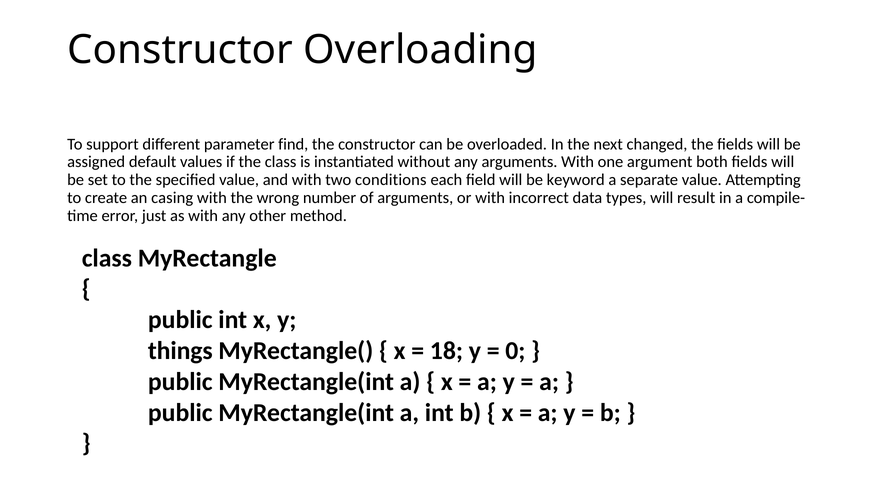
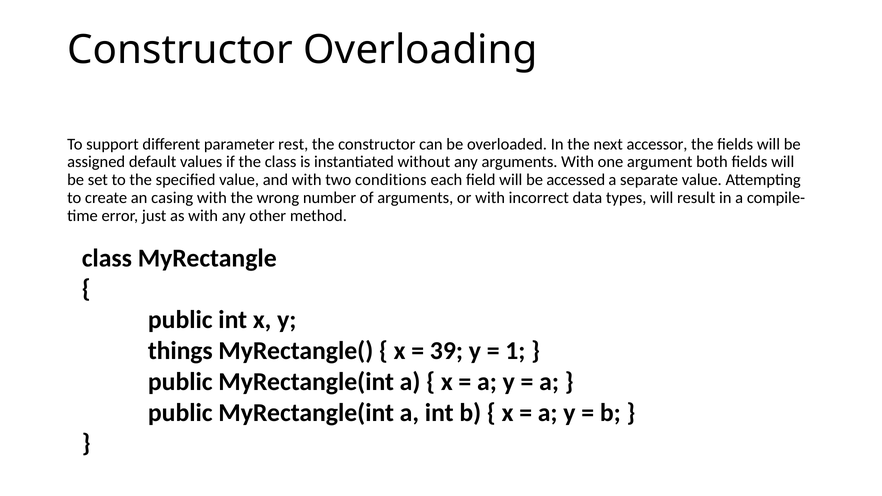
find: find -> rest
changed: changed -> accessor
keyword: keyword -> accessed
18: 18 -> 39
0: 0 -> 1
